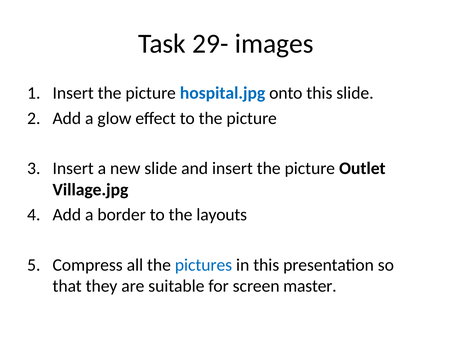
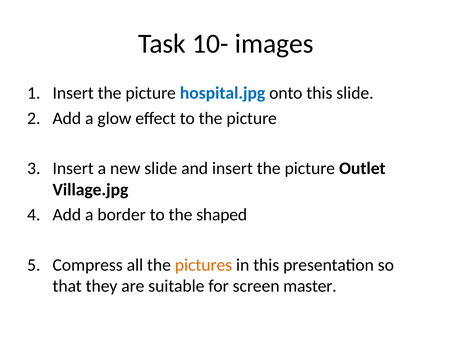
29-: 29- -> 10-
layouts: layouts -> shaped
pictures colour: blue -> orange
